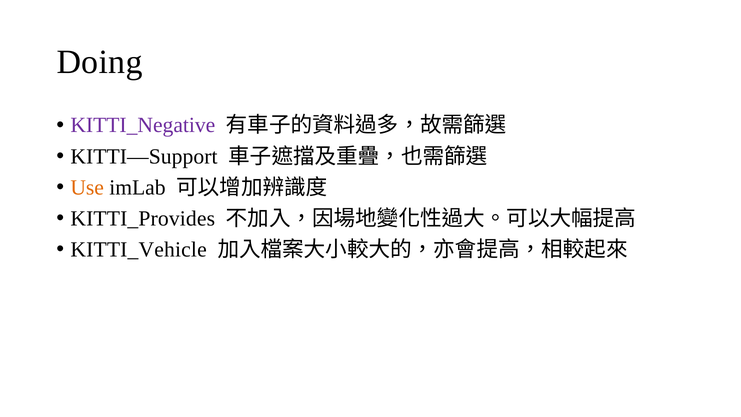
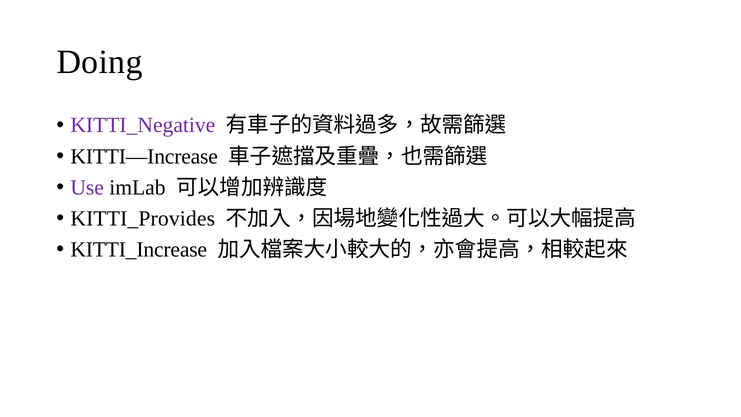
KITTI—Support: KITTI—Support -> KITTI—Increase
Use colour: orange -> purple
KITTI_Vehicle: KITTI_Vehicle -> KITTI_Increase
